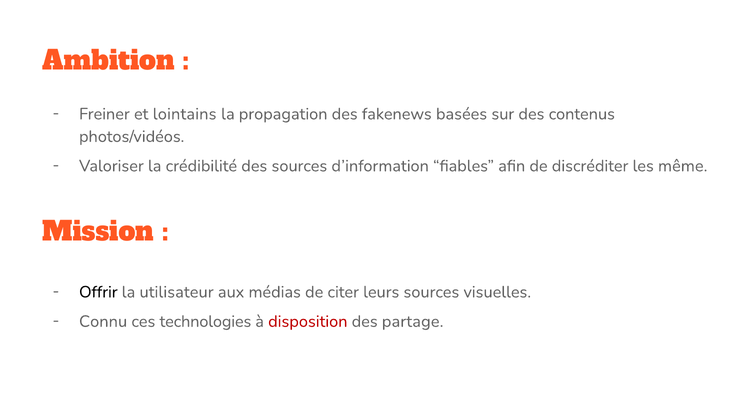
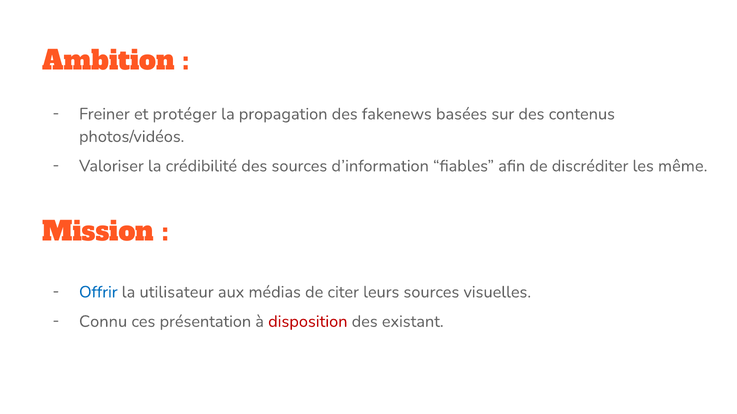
lointains: lointains -> protéger
Offrir colour: black -> blue
technologies: technologies -> présentation
partage: partage -> existant
